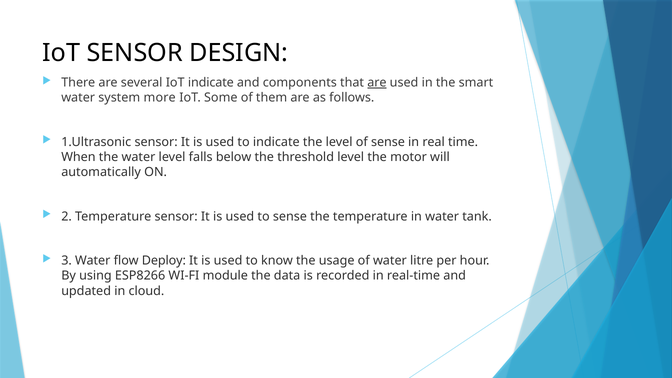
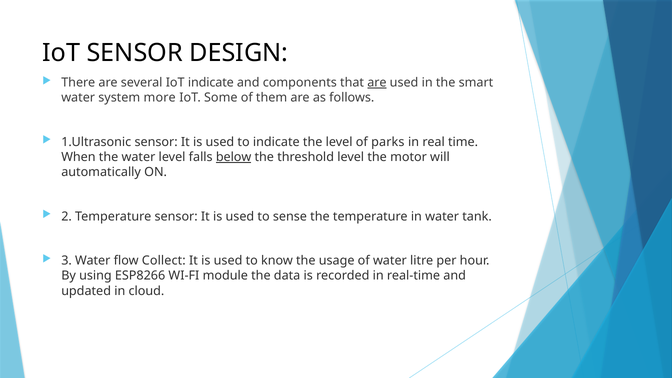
of sense: sense -> parks
below underline: none -> present
Deploy: Deploy -> Collect
